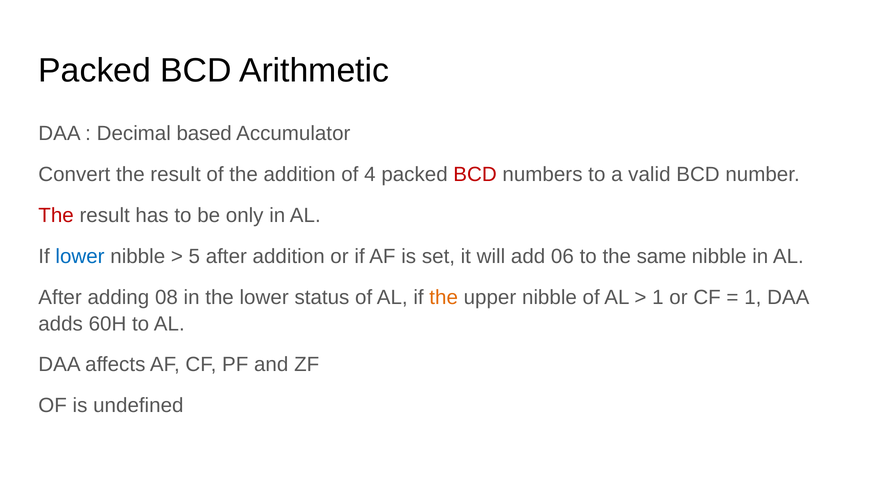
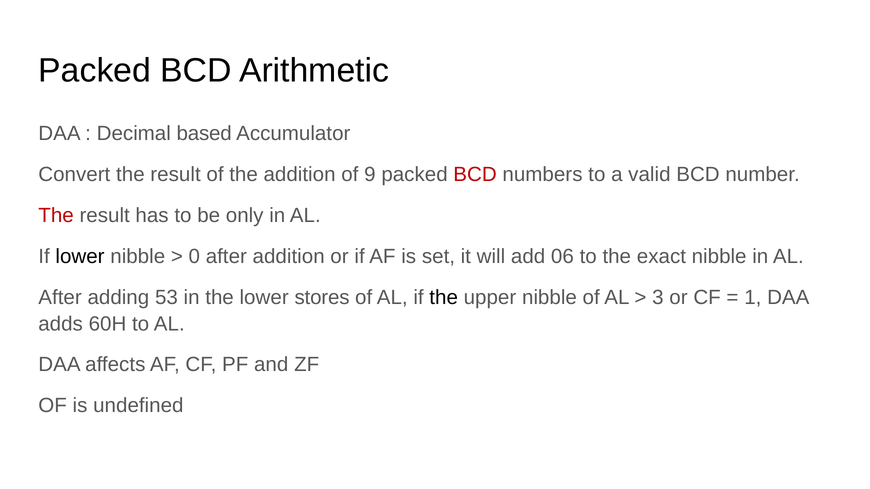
4: 4 -> 9
lower at (80, 257) colour: blue -> black
5: 5 -> 0
same: same -> exact
08: 08 -> 53
status: status -> stores
the at (444, 298) colour: orange -> black
1 at (658, 298): 1 -> 3
